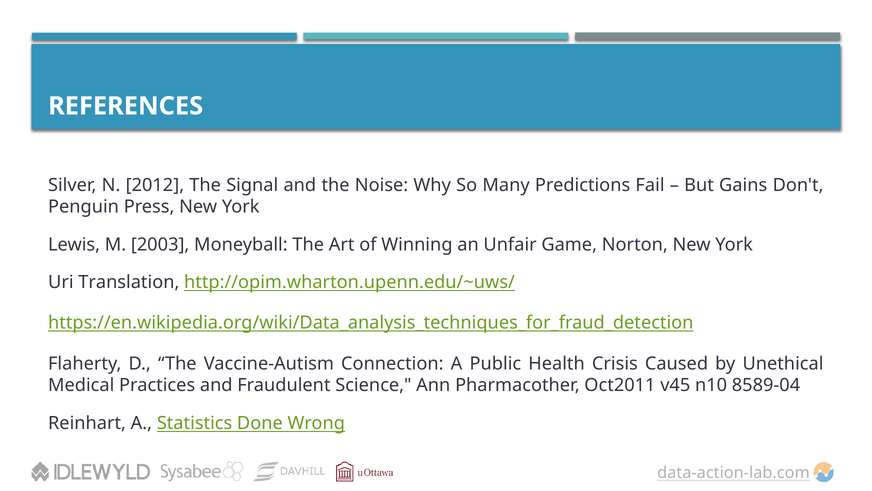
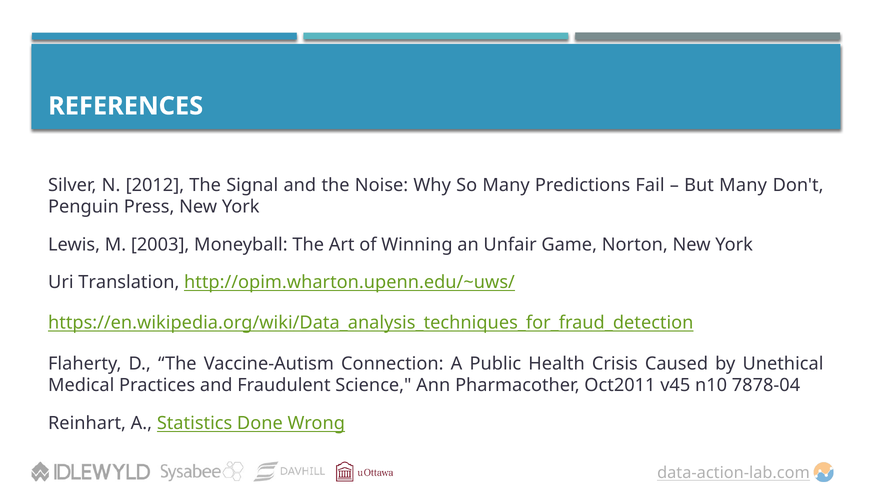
But Gains: Gains -> Many
8589-04: 8589-04 -> 7878-04
